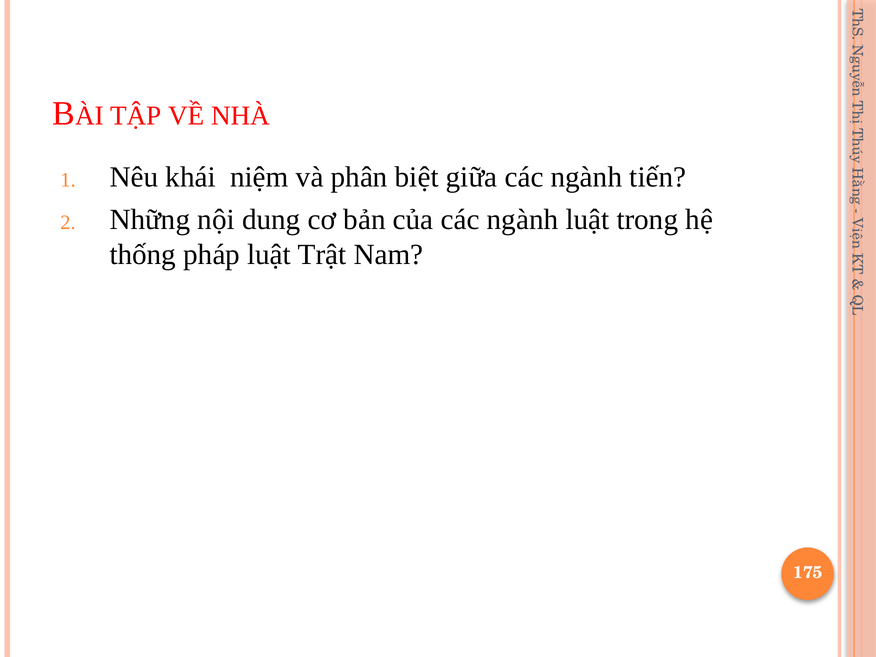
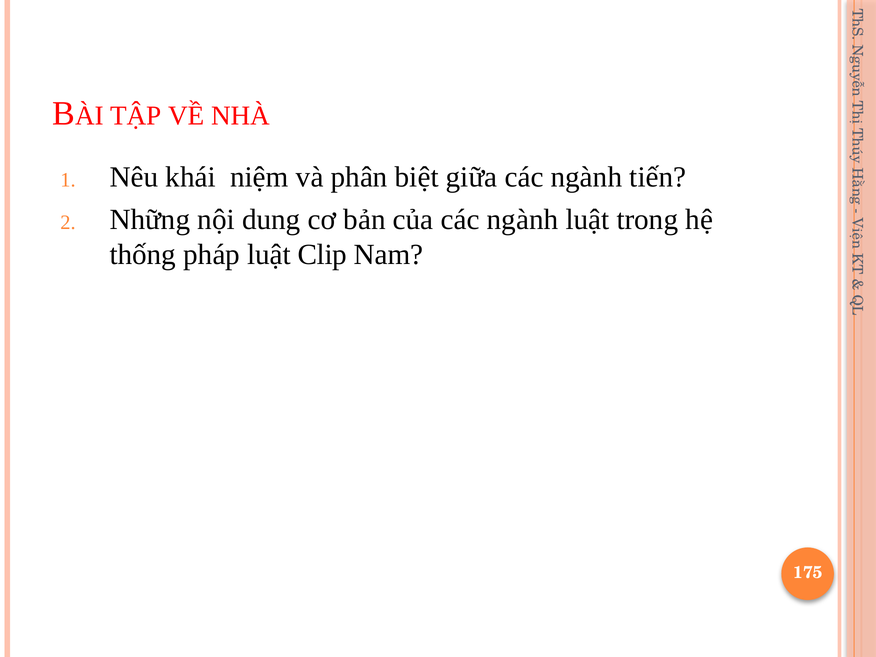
Trật: Trật -> Clip
